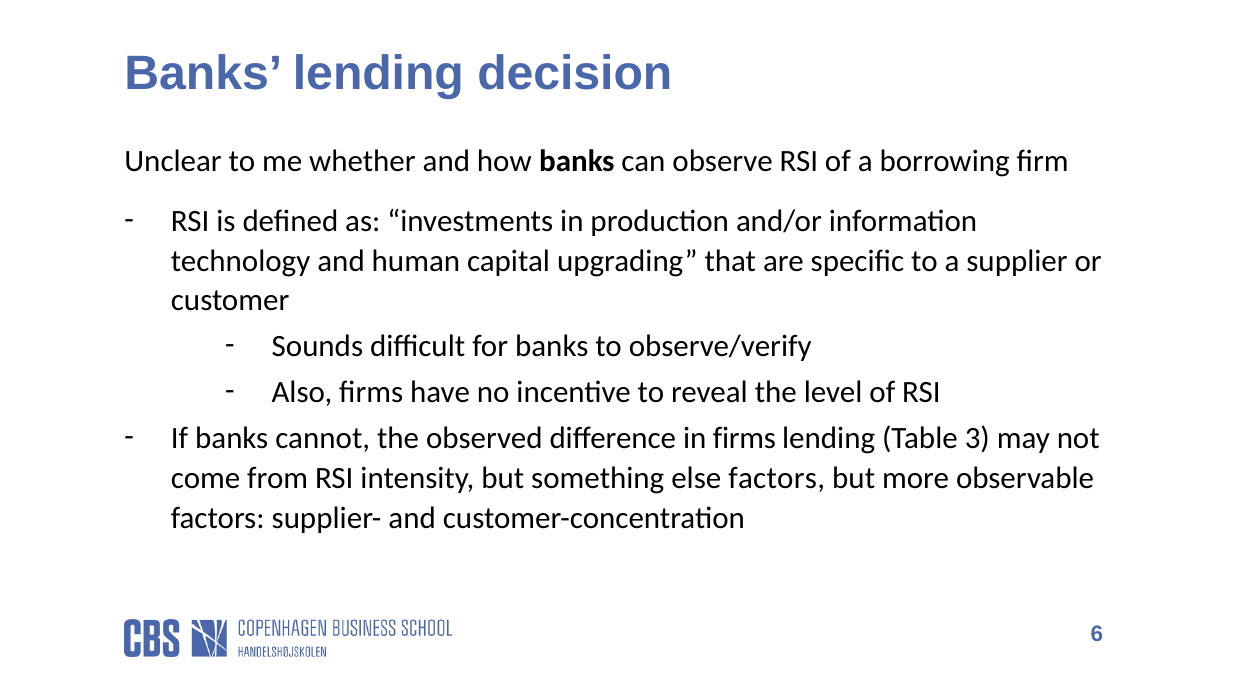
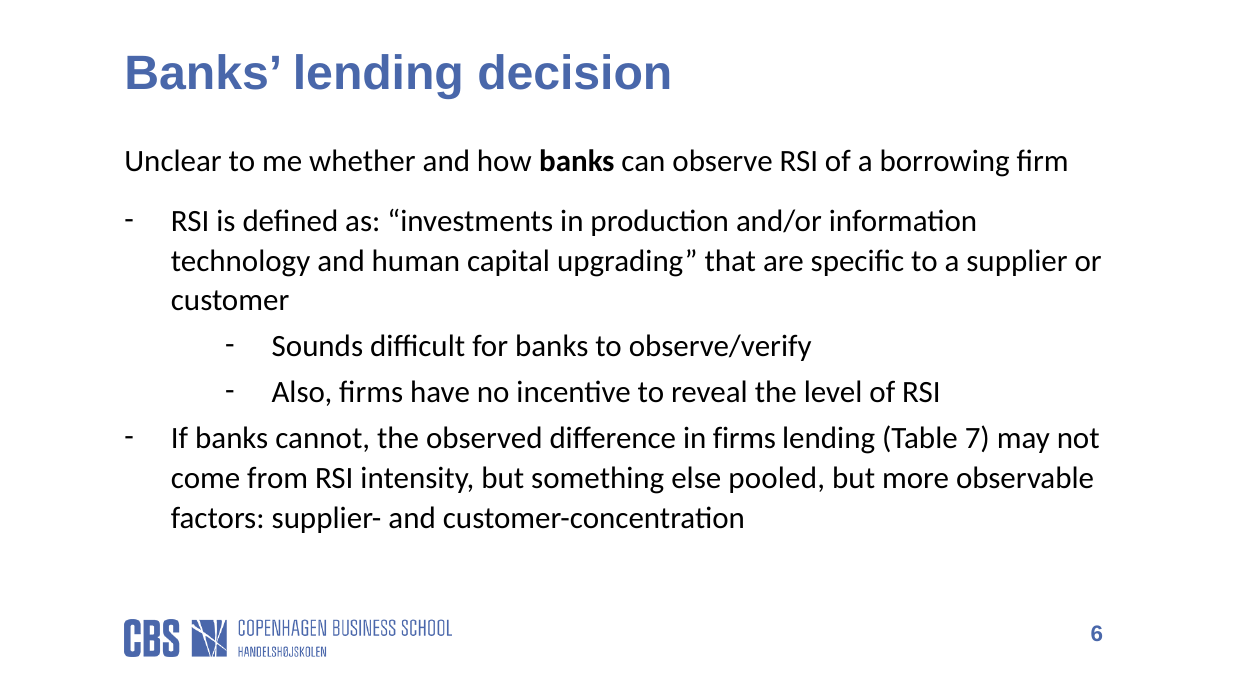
3: 3 -> 7
else factors: factors -> pooled
